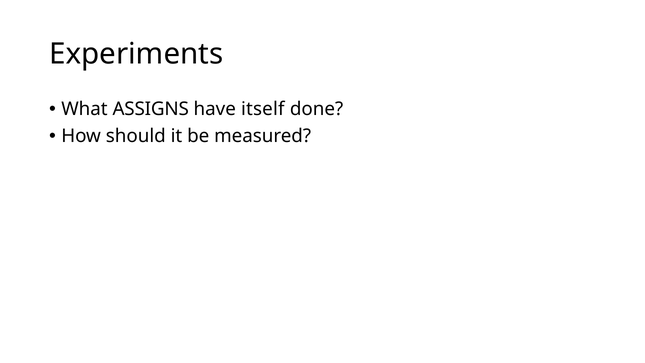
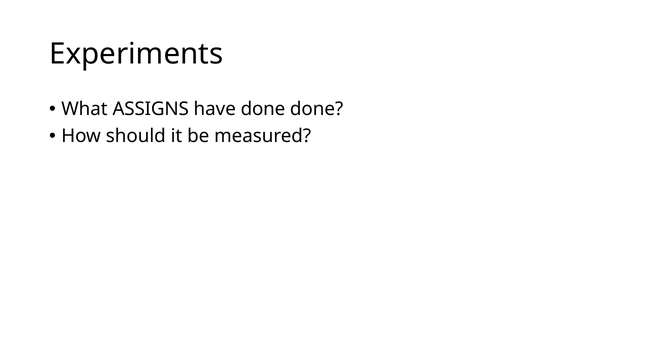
have itself: itself -> done
